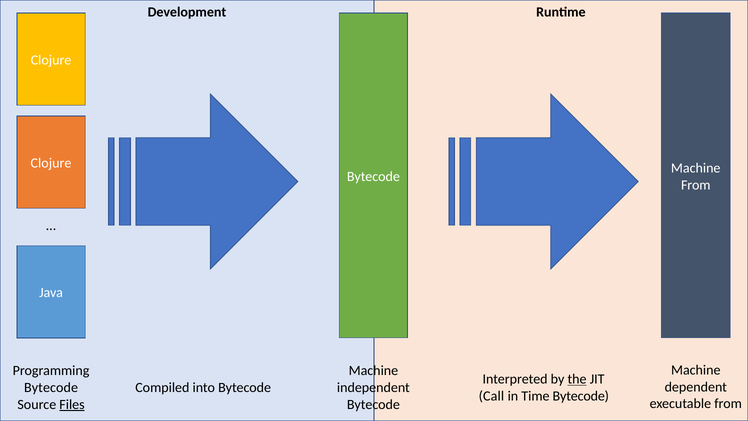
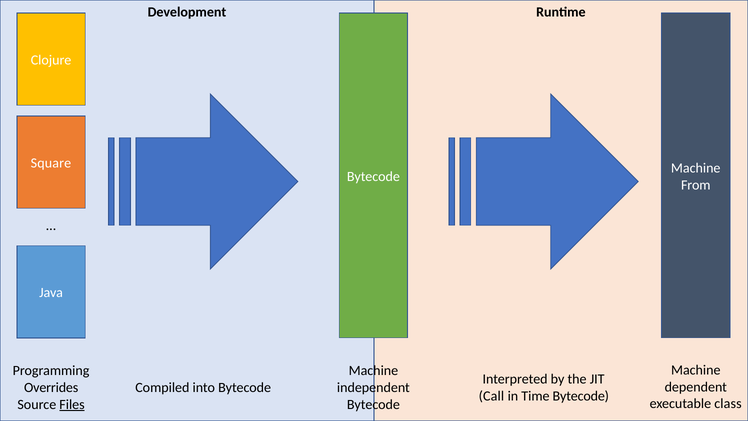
Clojure at (51, 163): Clojure -> Square
the underline: present -> none
Bytecode at (51, 387): Bytecode -> Overrides
executable from: from -> class
